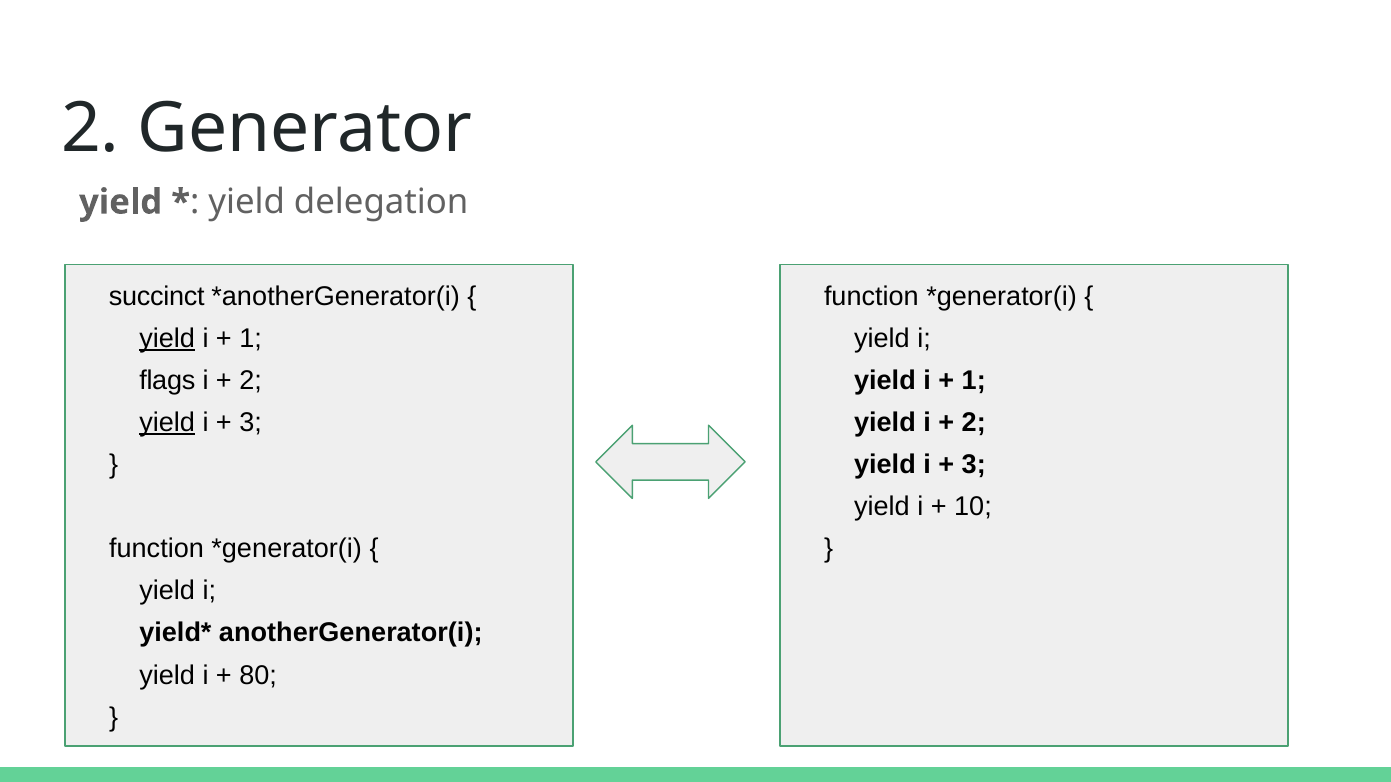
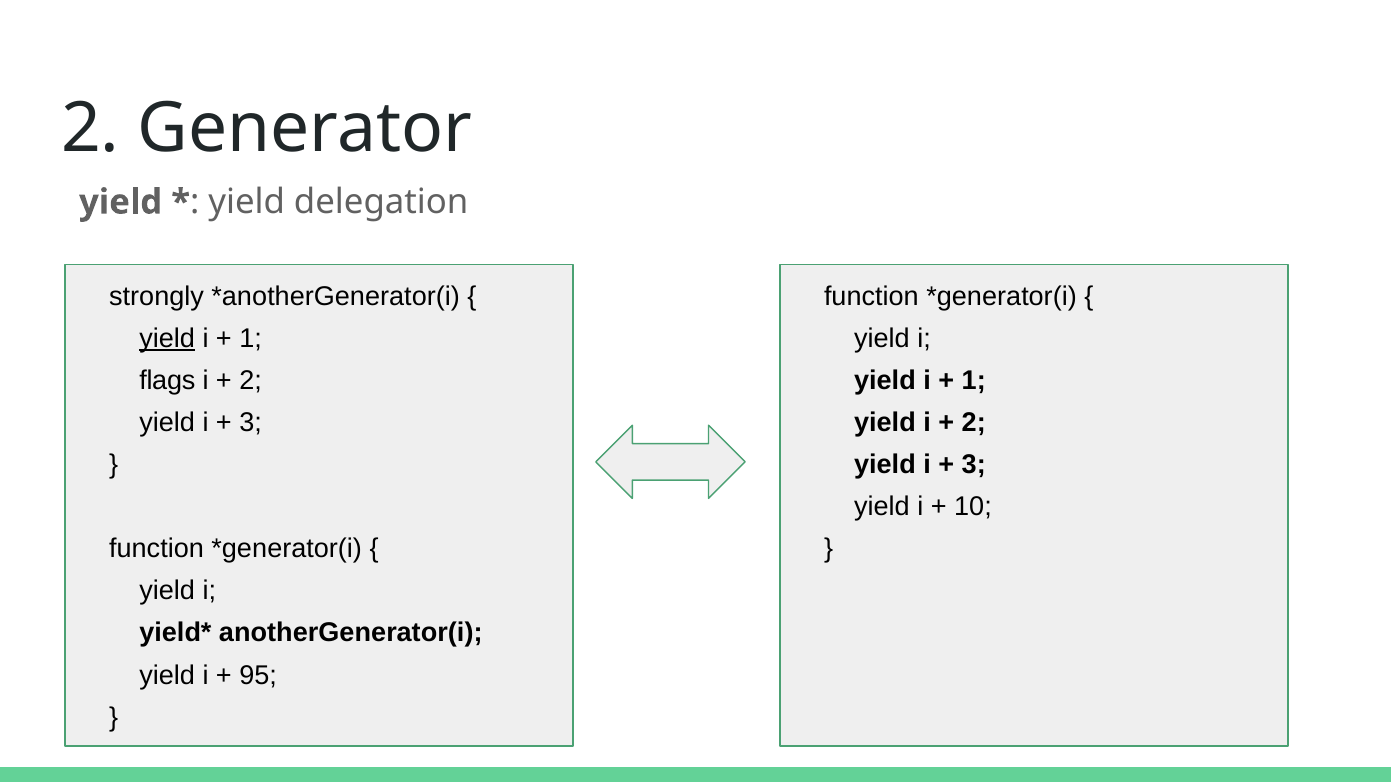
succinct: succinct -> strongly
yield at (167, 423) underline: present -> none
80: 80 -> 95
